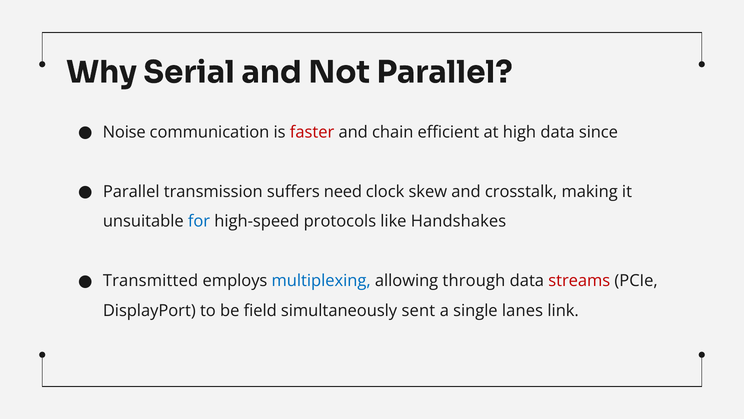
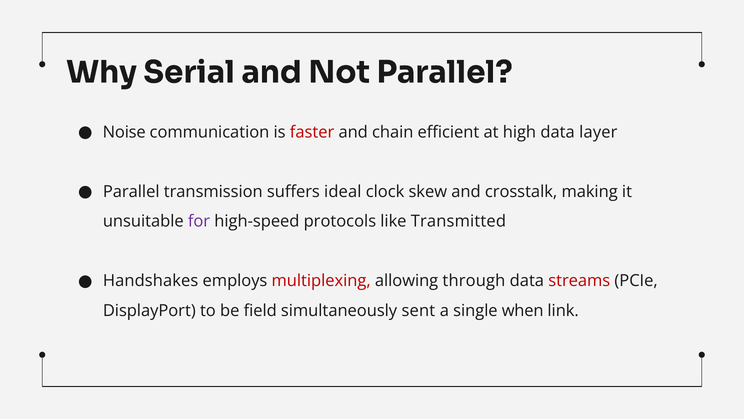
since: since -> layer
need: need -> ideal
for colour: blue -> purple
Handshakes: Handshakes -> Transmitted
Transmitted: Transmitted -> Handshakes
multiplexing colour: blue -> red
lanes: lanes -> when
